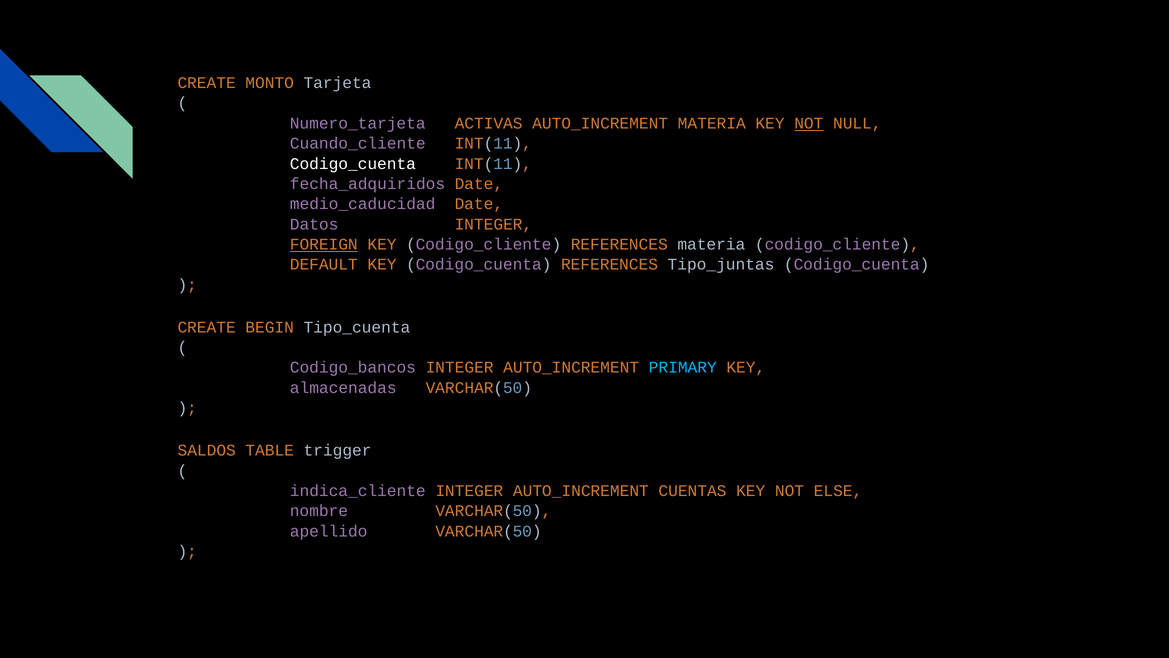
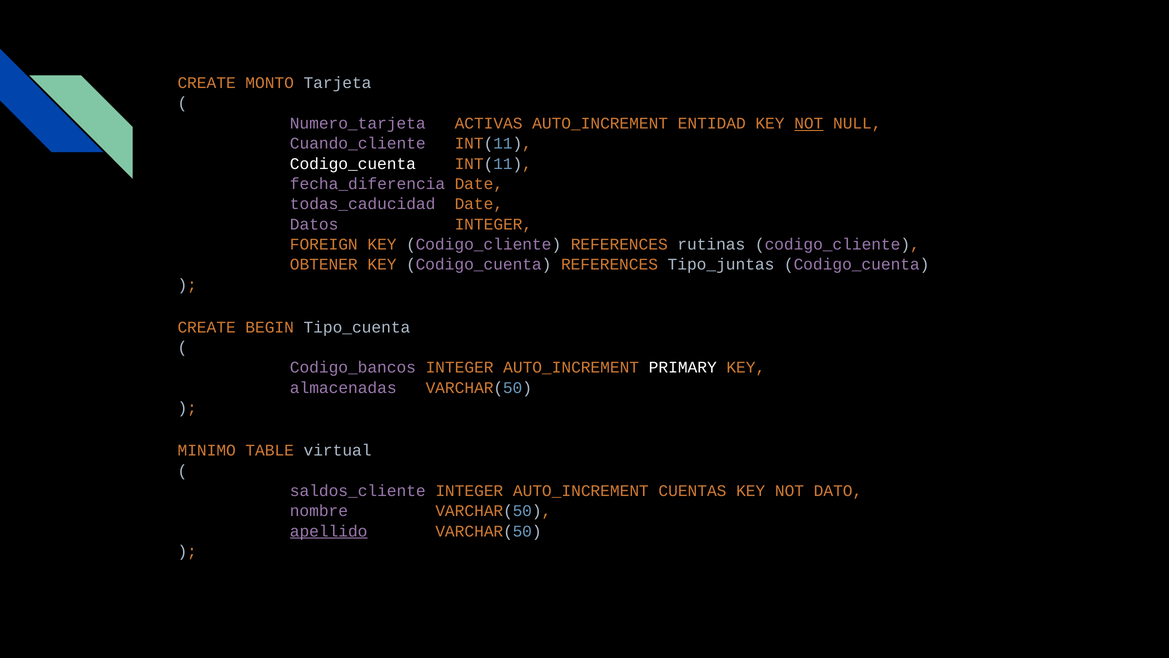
AUTO_INCREMENT MATERIA: MATERIA -> ENTIDAD
fecha_adquiridos: fecha_adquiridos -> fecha_diferencia
medio_caducidad: medio_caducidad -> todas_caducidad
FOREIGN underline: present -> none
REFERENCES materia: materia -> rutinas
DEFAULT: DEFAULT -> OBTENER
PRIMARY colour: light blue -> white
SALDOS: SALDOS -> MINIMO
trigger: trigger -> virtual
indica_cliente: indica_cliente -> saldos_cliente
ELSE: ELSE -> DATO
apellido underline: none -> present
